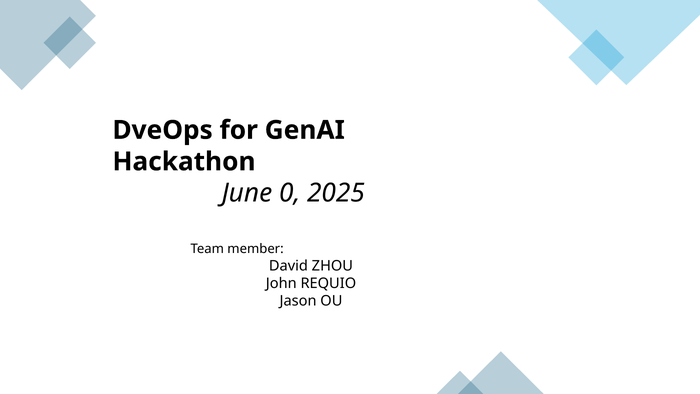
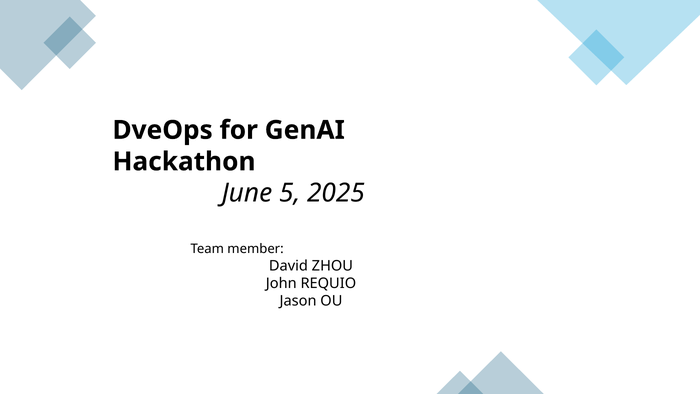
0: 0 -> 5
